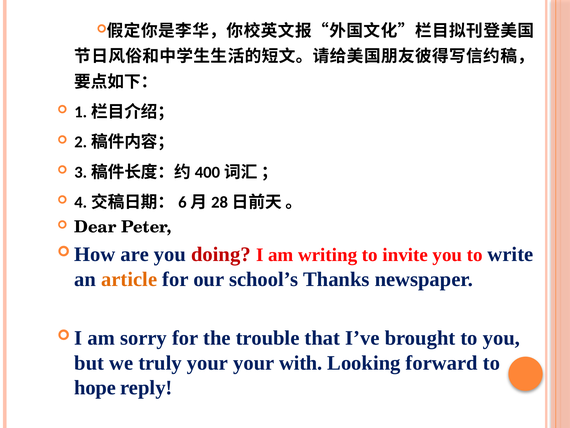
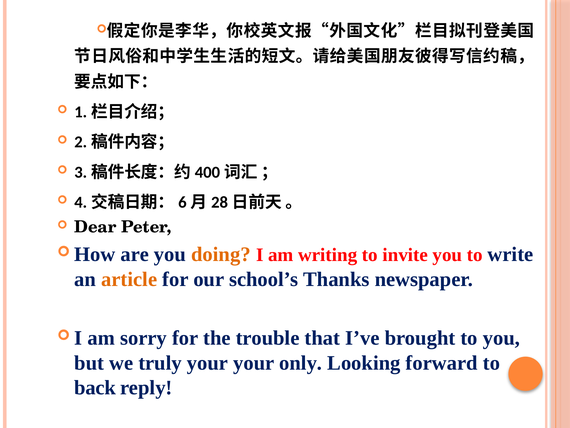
doing colour: red -> orange
with: with -> only
hope: hope -> back
